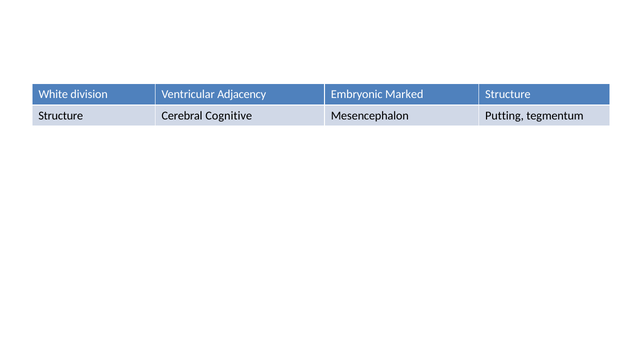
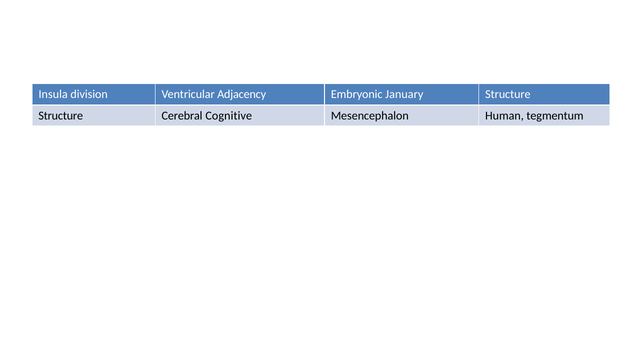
White: White -> Insula
Marked: Marked -> January
Putting: Putting -> Human
